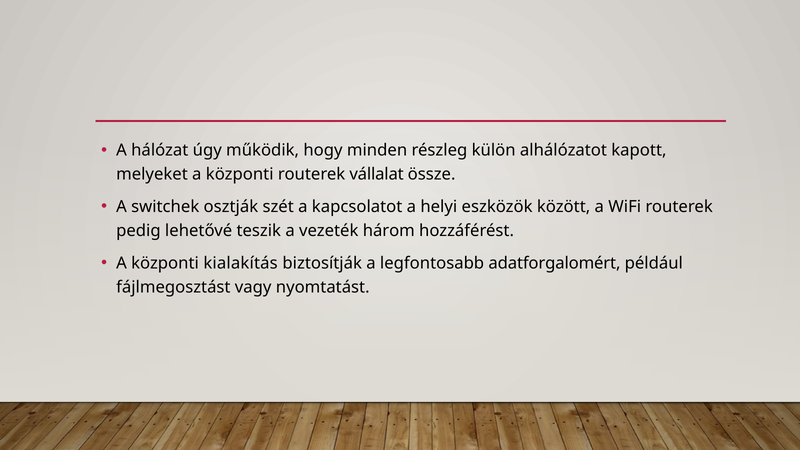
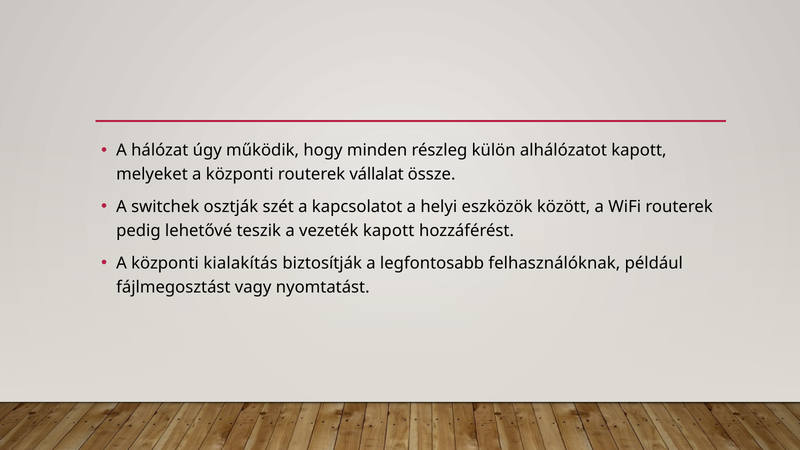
vezeték három: három -> kapott
adatforgalomért: adatforgalomért -> felhasználóknak
